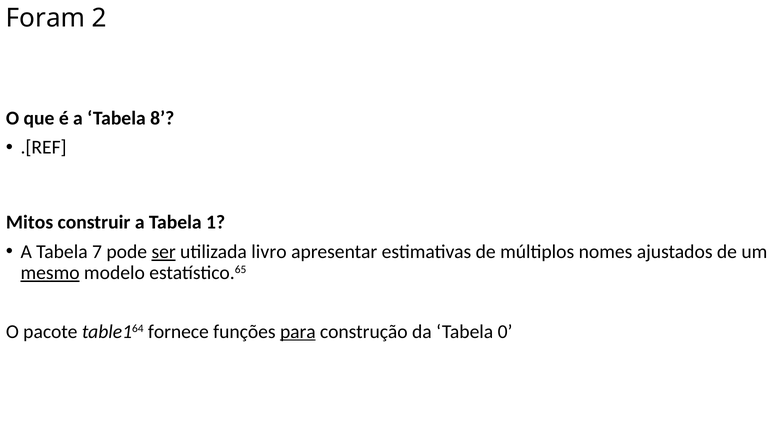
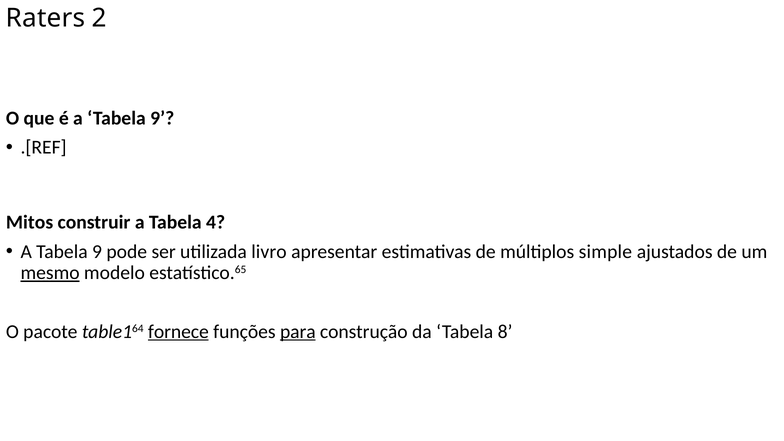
Foram: Foram -> Raters
é a Tabela 8: 8 -> 9
1: 1 -> 4
7 at (97, 252): 7 -> 9
ser underline: present -> none
nomes: nomes -> simple
fornece underline: none -> present
0: 0 -> 8
